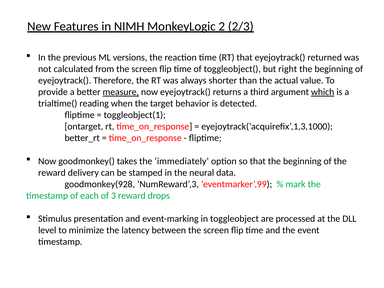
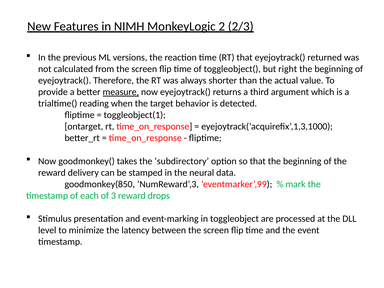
which underline: present -> none
immediately: immediately -> subdirectory
goodmonkey(928: goodmonkey(928 -> goodmonkey(850
